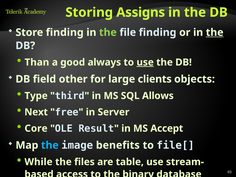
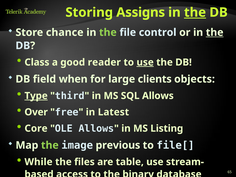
the at (195, 12) underline: none -> present
Store finding: finding -> chance
file finding: finding -> control
Than: Than -> Class
always: always -> reader
other: other -> when
Type underline: none -> present
Next: Next -> Over
Server: Server -> Latest
OLE Result: Result -> Allows
Accept: Accept -> Listing
the at (50, 145) colour: light blue -> light green
benefits: benefits -> previous
